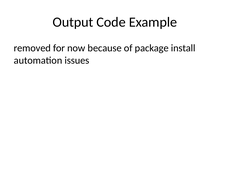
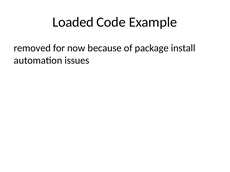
Output: Output -> Loaded
